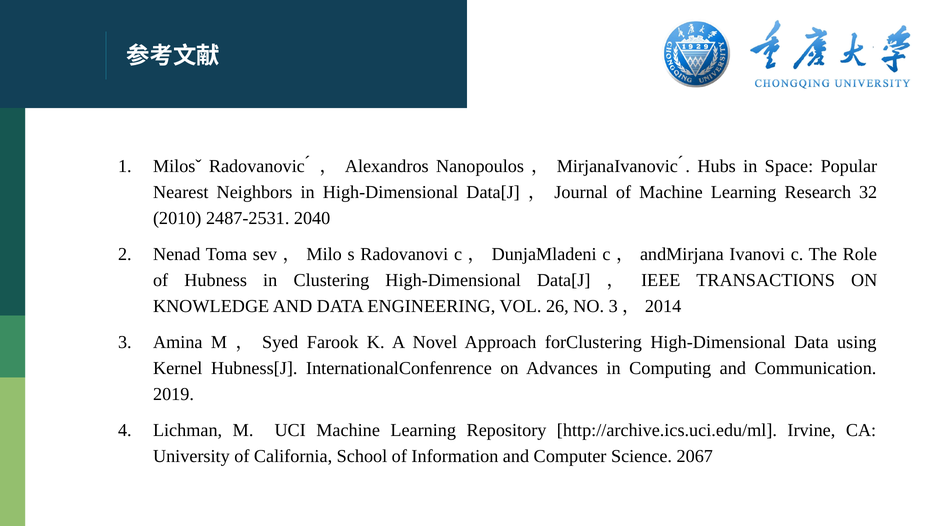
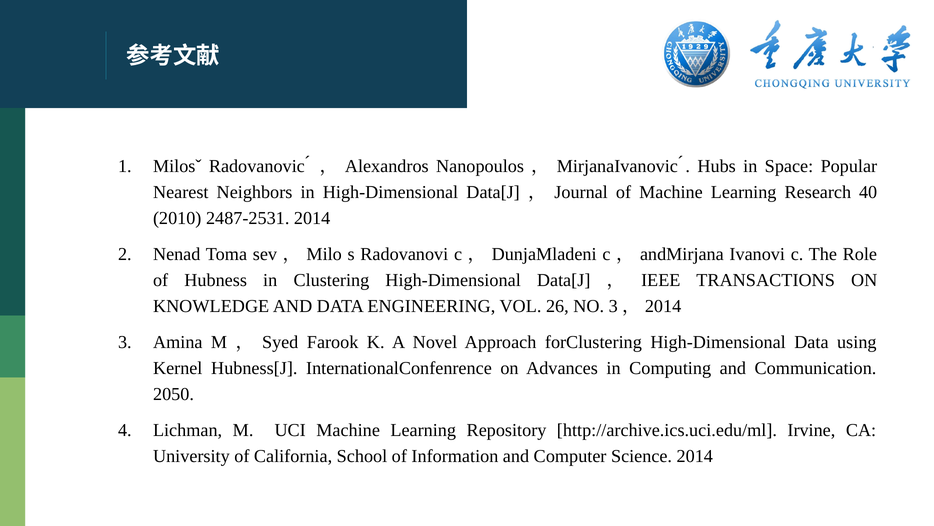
32: 32 -> 40
2487-2531 2040: 2040 -> 2014
2019: 2019 -> 2050
Science 2067: 2067 -> 2014
